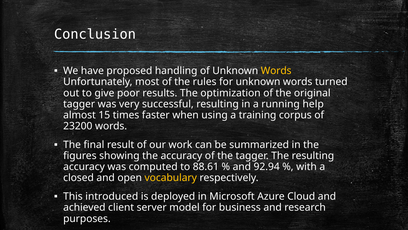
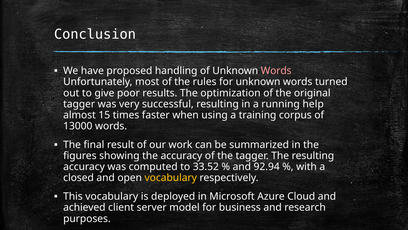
Words at (276, 71) colour: yellow -> pink
23200: 23200 -> 13000
88.61: 88.61 -> 33.52
This introduced: introduced -> vocabulary
